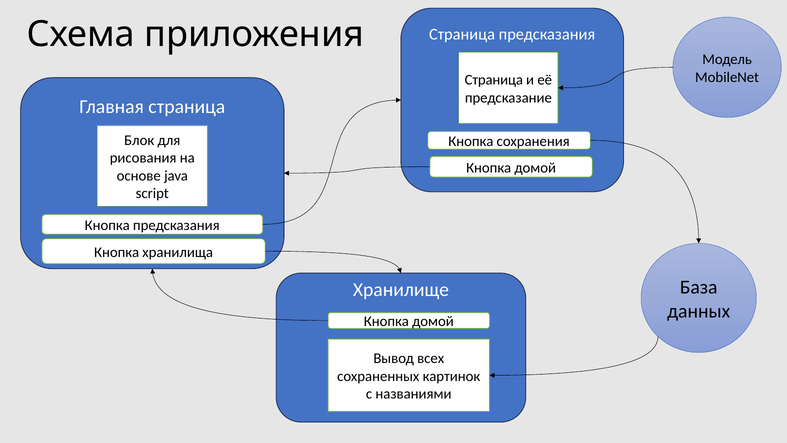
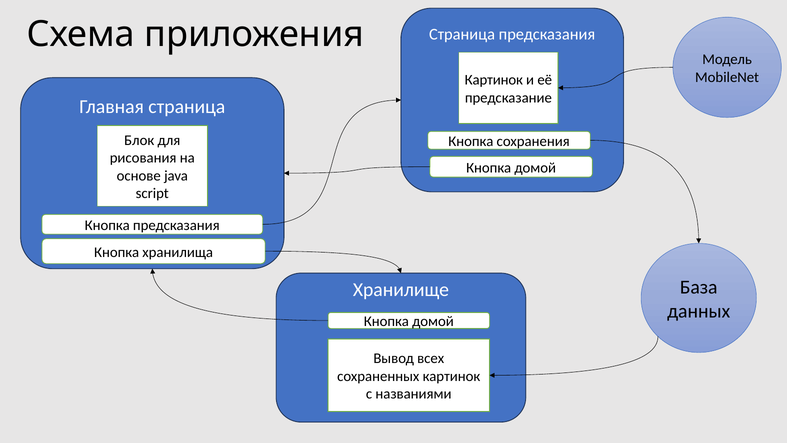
Страница at (494, 80): Страница -> Картинок
